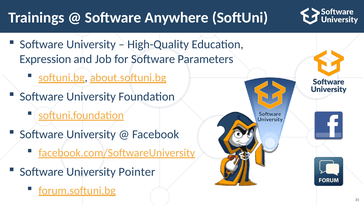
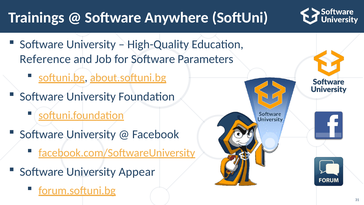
Expression: Expression -> Reference
Pointer: Pointer -> Appear
